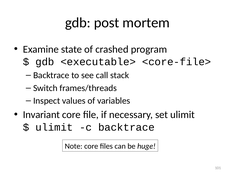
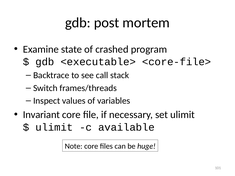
c backtrace: backtrace -> available
